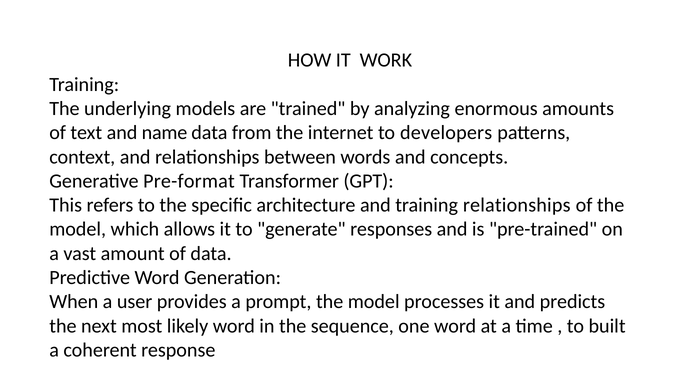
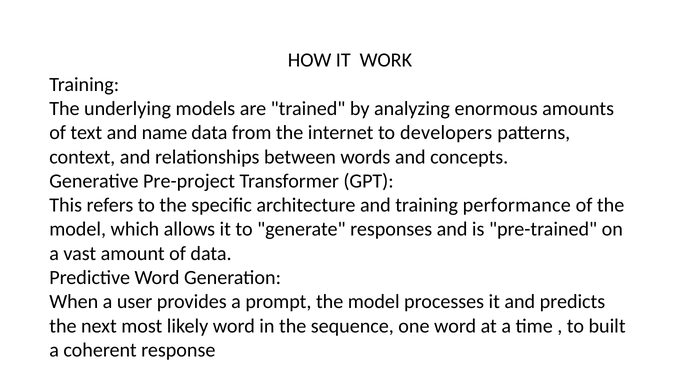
Pre-format: Pre-format -> Pre-project
training relationships: relationships -> performance
